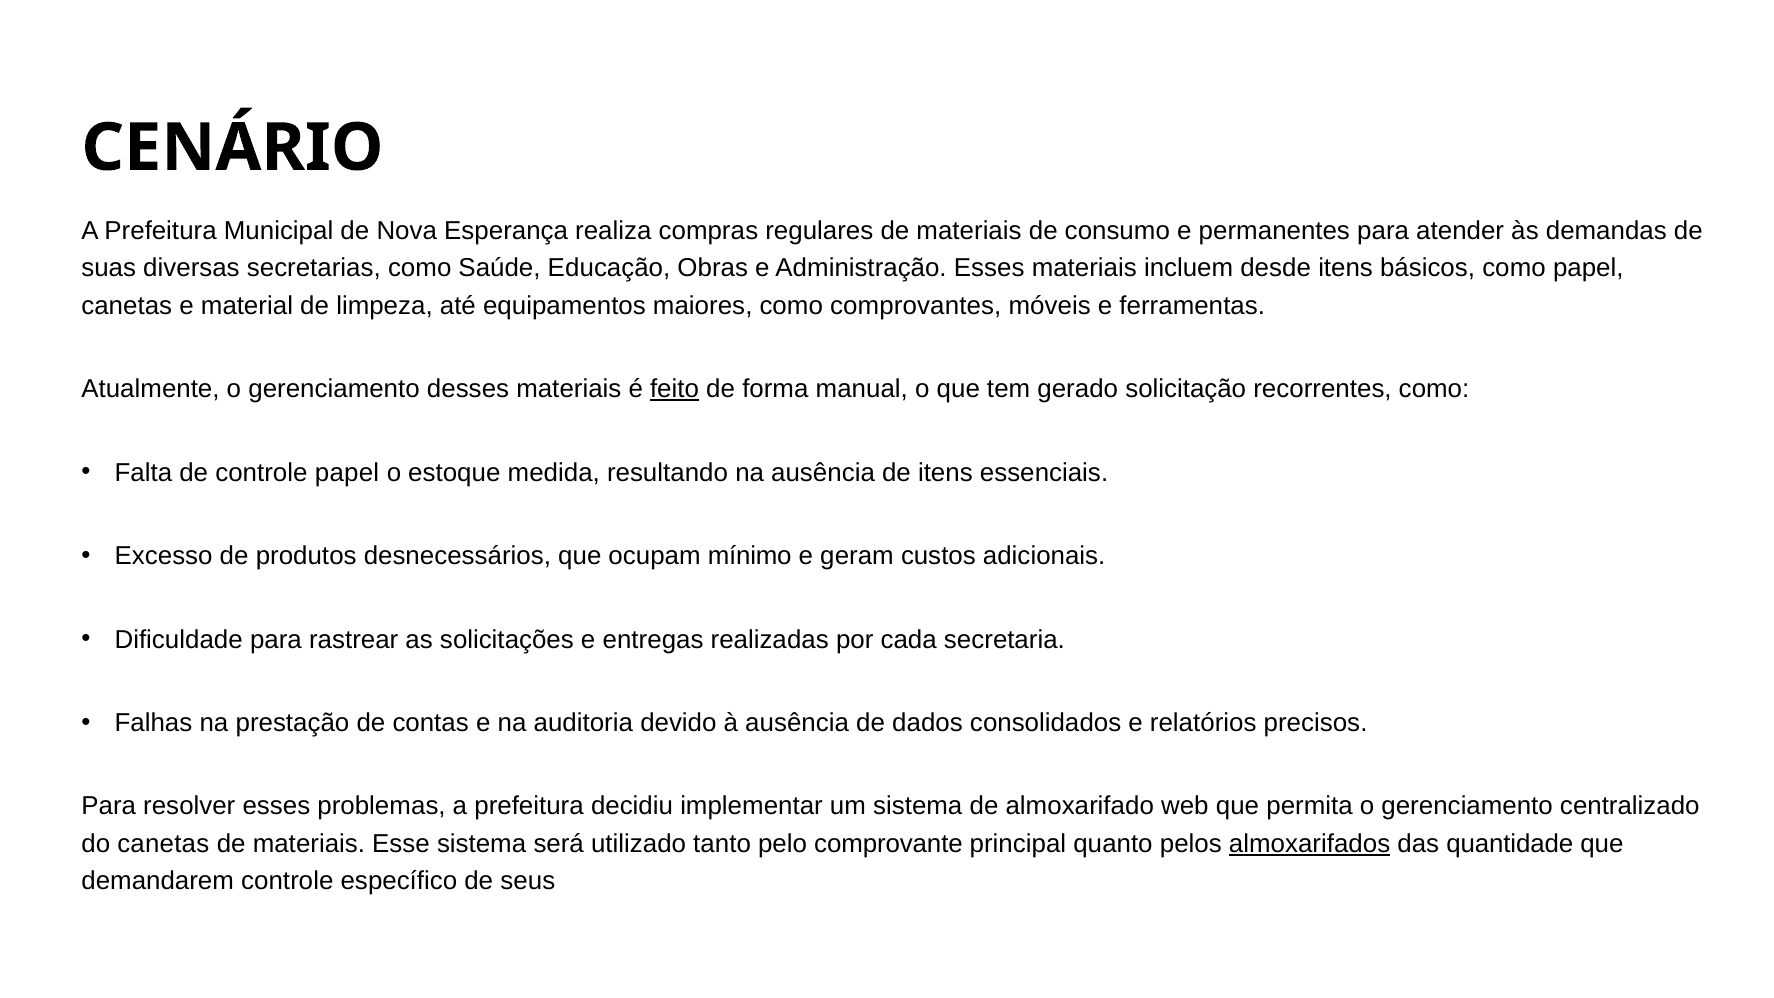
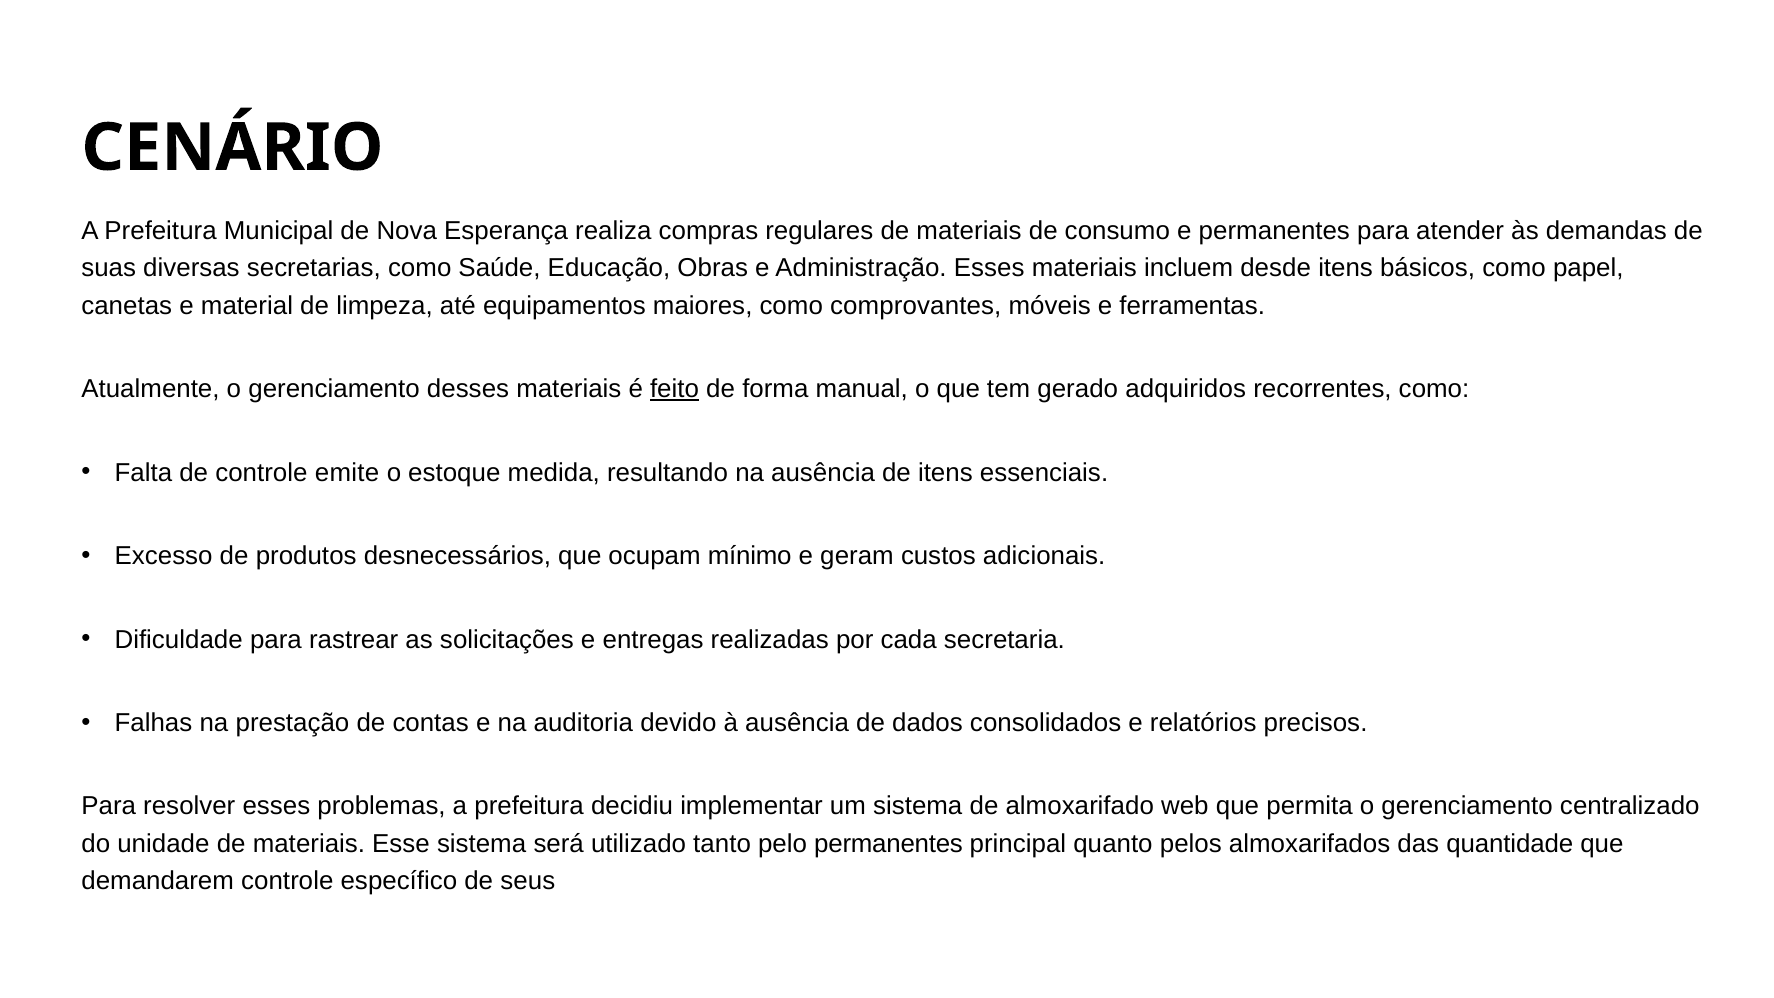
solicitação: solicitação -> adquiridos
controle papel: papel -> emite
do canetas: canetas -> unidade
pelo comprovante: comprovante -> permanentes
almoxarifados underline: present -> none
